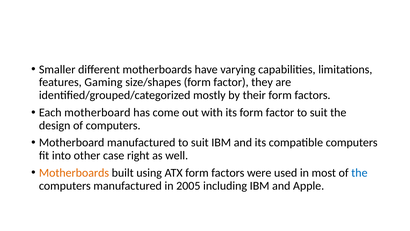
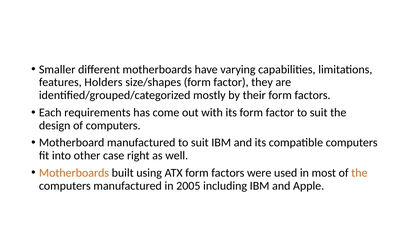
Gaming: Gaming -> Holders
Each motherboard: motherboard -> requirements
the at (359, 173) colour: blue -> orange
